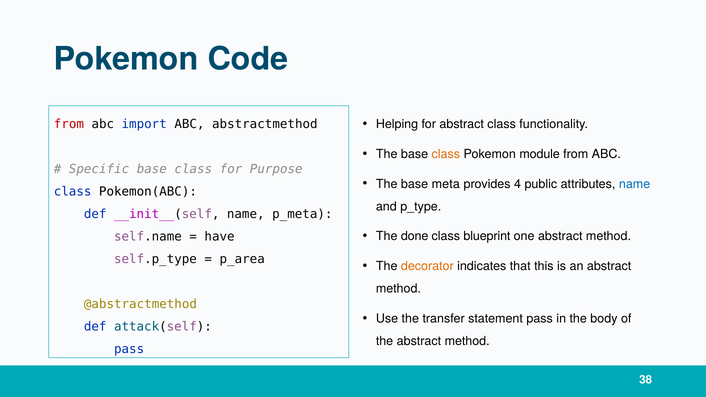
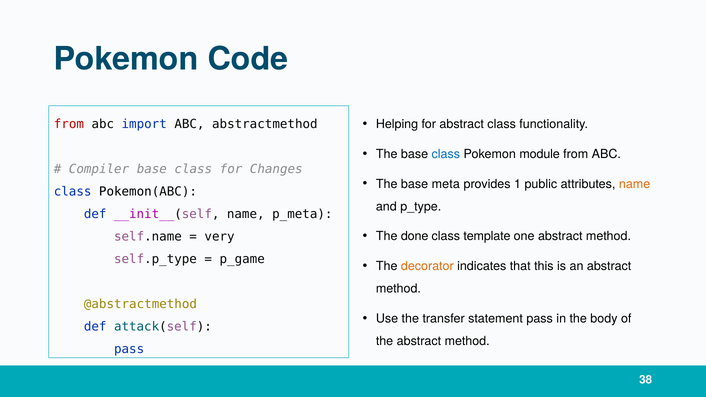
class at (446, 154) colour: orange -> blue
Specific: Specific -> Compiler
Purpose: Purpose -> Changes
4: 4 -> 1
name at (635, 184) colour: blue -> orange
blueprint: blueprint -> template
have: have -> very
p_area: p_area -> p_game
